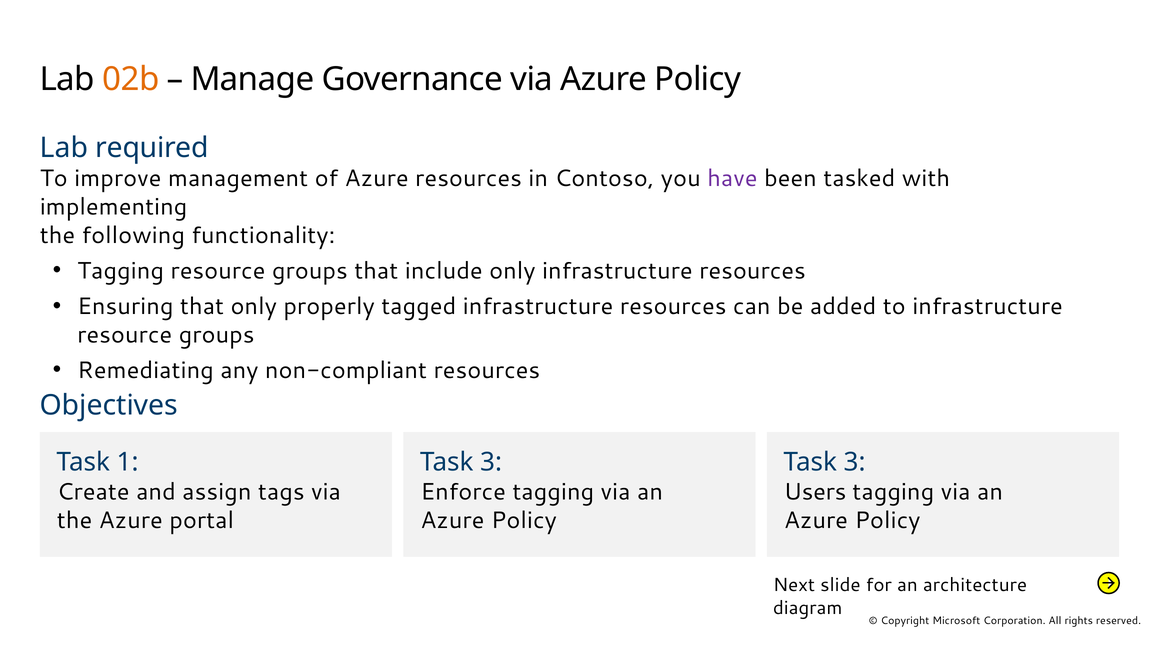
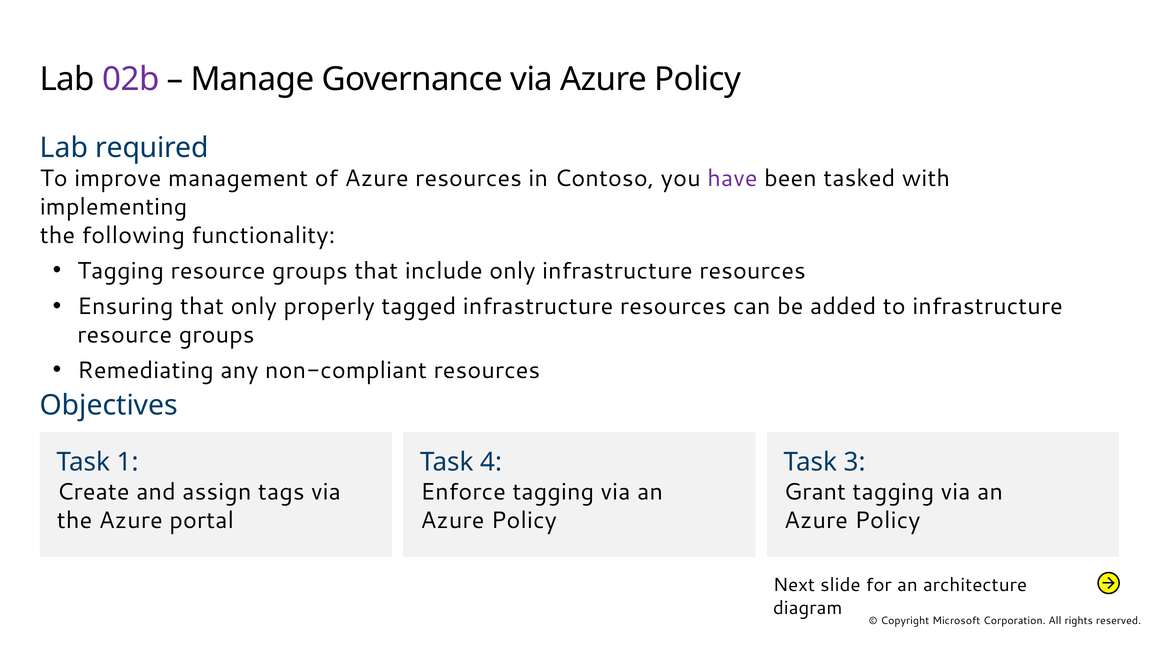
02b colour: orange -> purple
3 at (491, 462): 3 -> 4
Users: Users -> Grant
